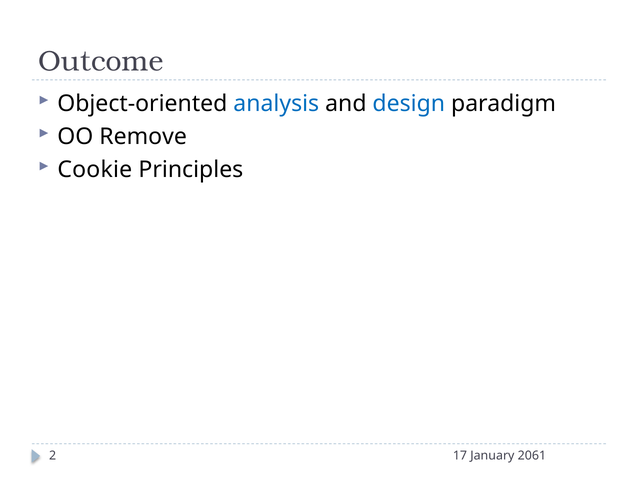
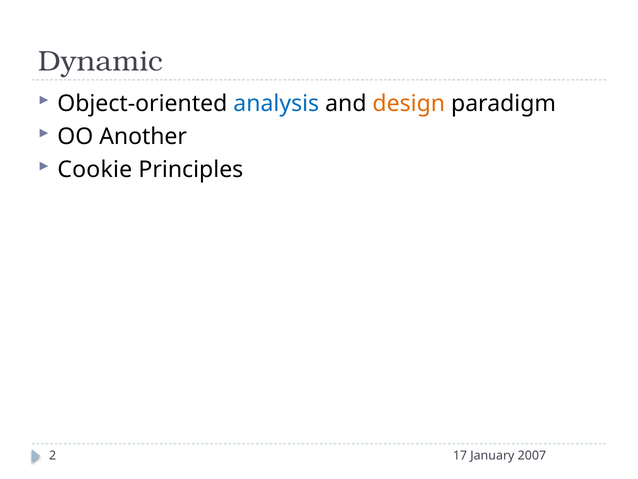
Outcome: Outcome -> Dynamic
design colour: blue -> orange
Remove: Remove -> Another
2061: 2061 -> 2007
